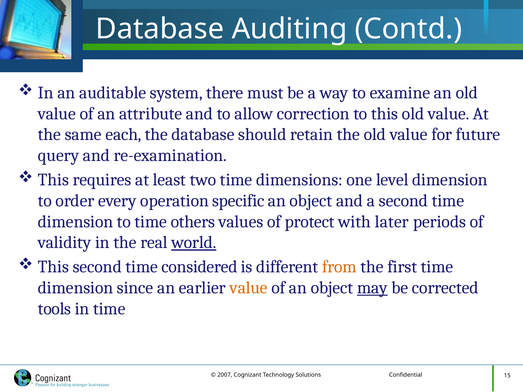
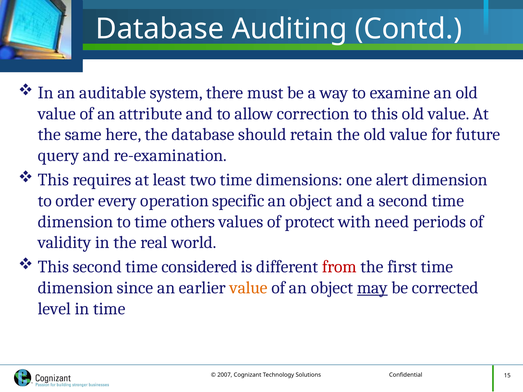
each: each -> here
level: level -> alert
later: later -> need
world underline: present -> none
from colour: orange -> red
tools: tools -> level
